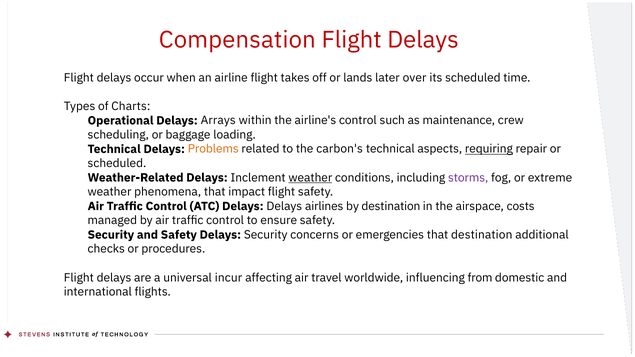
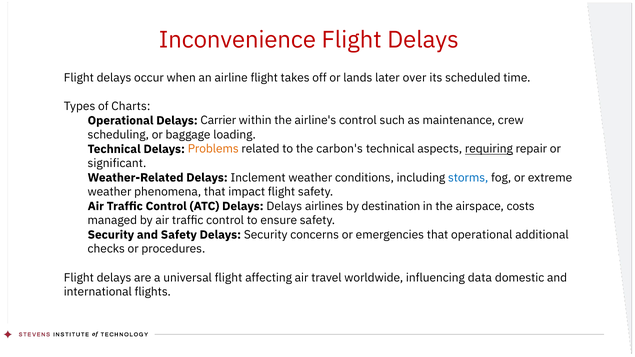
Compensation: Compensation -> Inconvenience
Arrays: Arrays -> Carrier
scheduled at (117, 163): scheduled -> significant
weather at (310, 178) underline: present -> none
storms colour: purple -> blue
that destination: destination -> operational
universal incur: incur -> flight
from: from -> data
